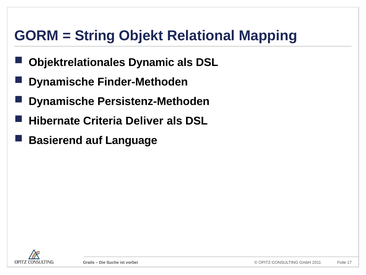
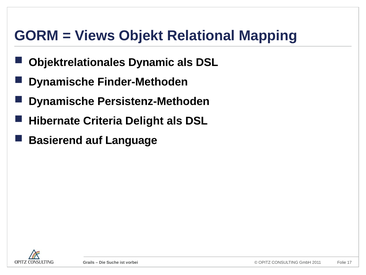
String: String -> Views
Deliver: Deliver -> Delight
